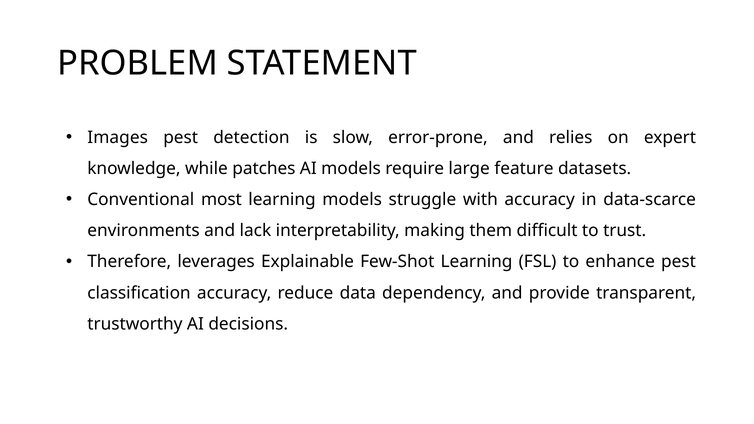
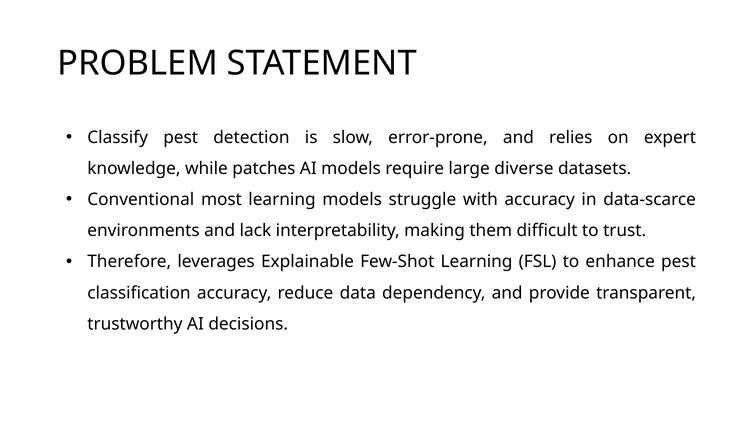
Images: Images -> Classify
feature: feature -> diverse
